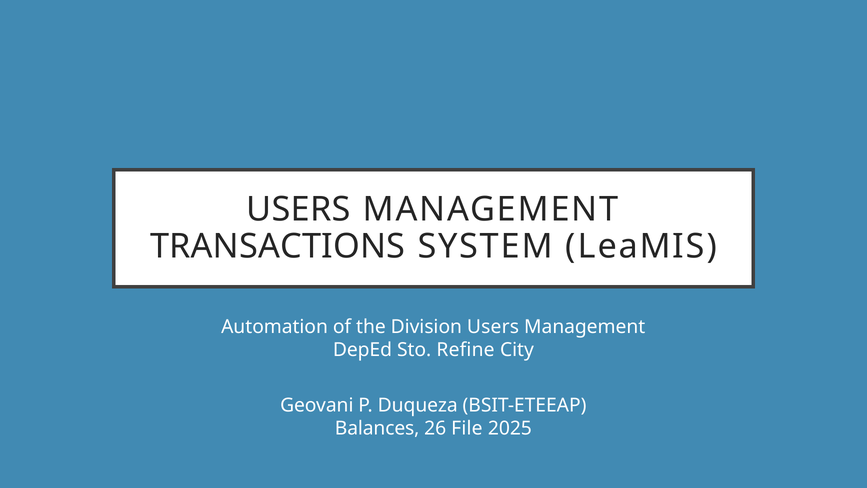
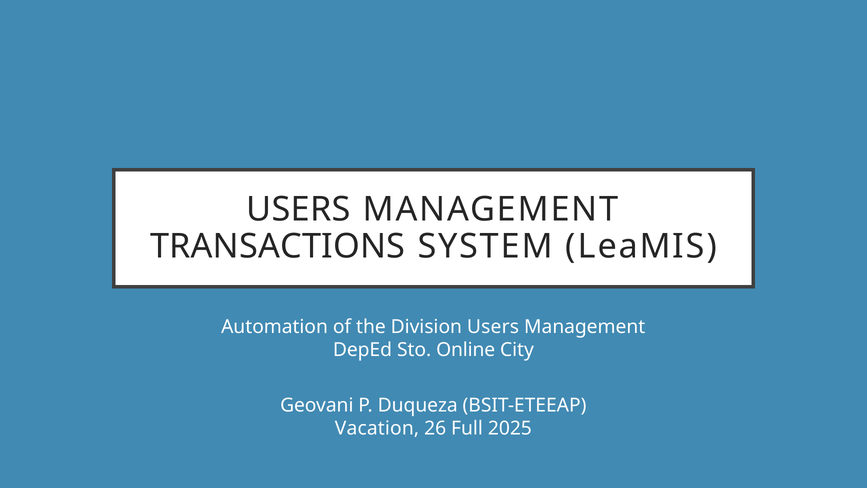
Refine: Refine -> Online
Balances: Balances -> Vacation
File: File -> Full
